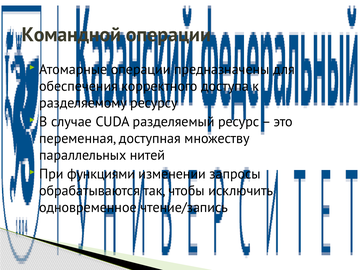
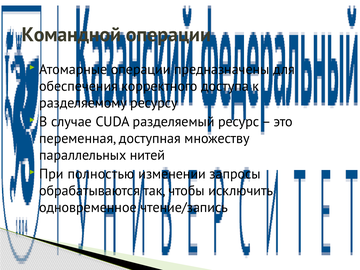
функциями: функциями -> полностью
